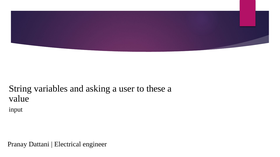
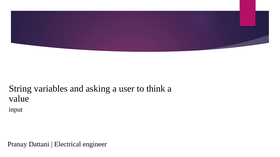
these: these -> think
